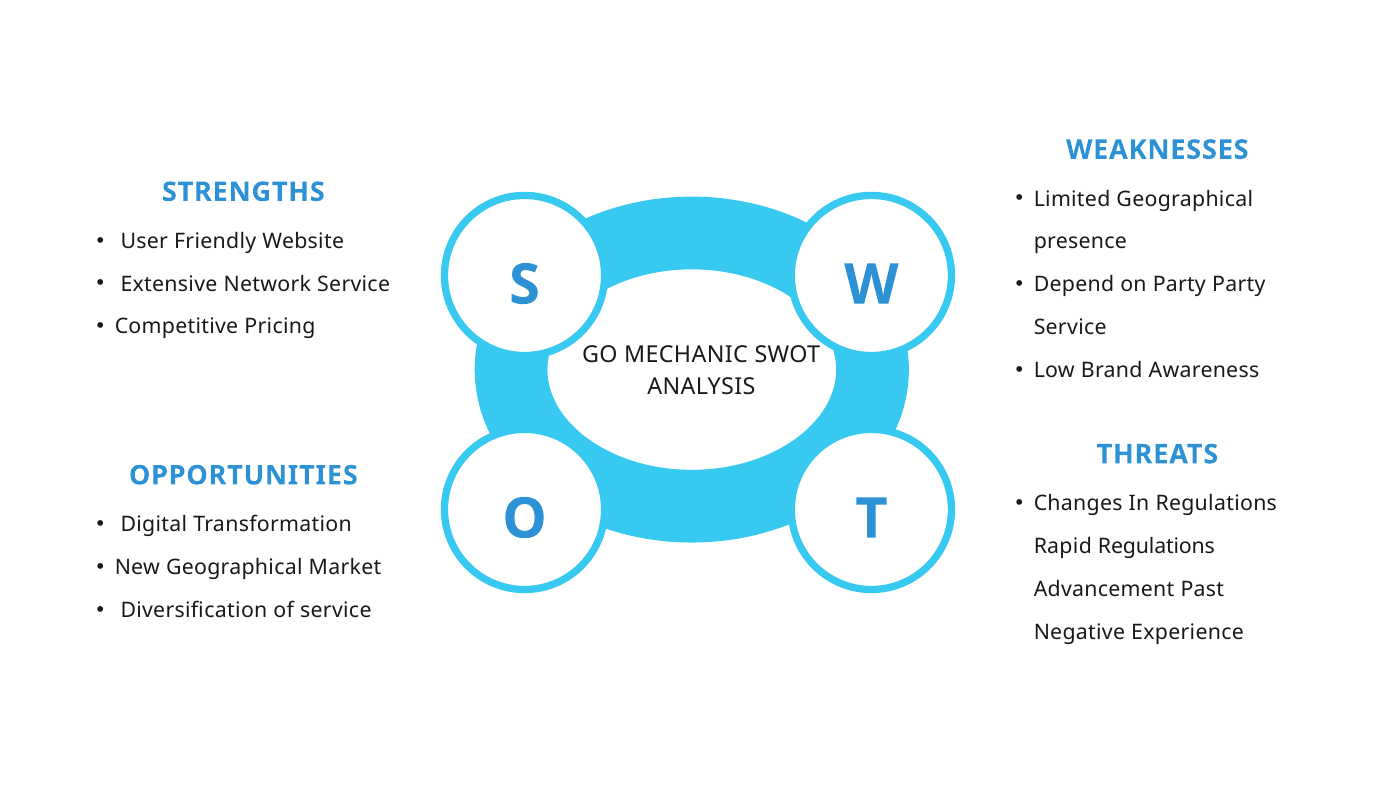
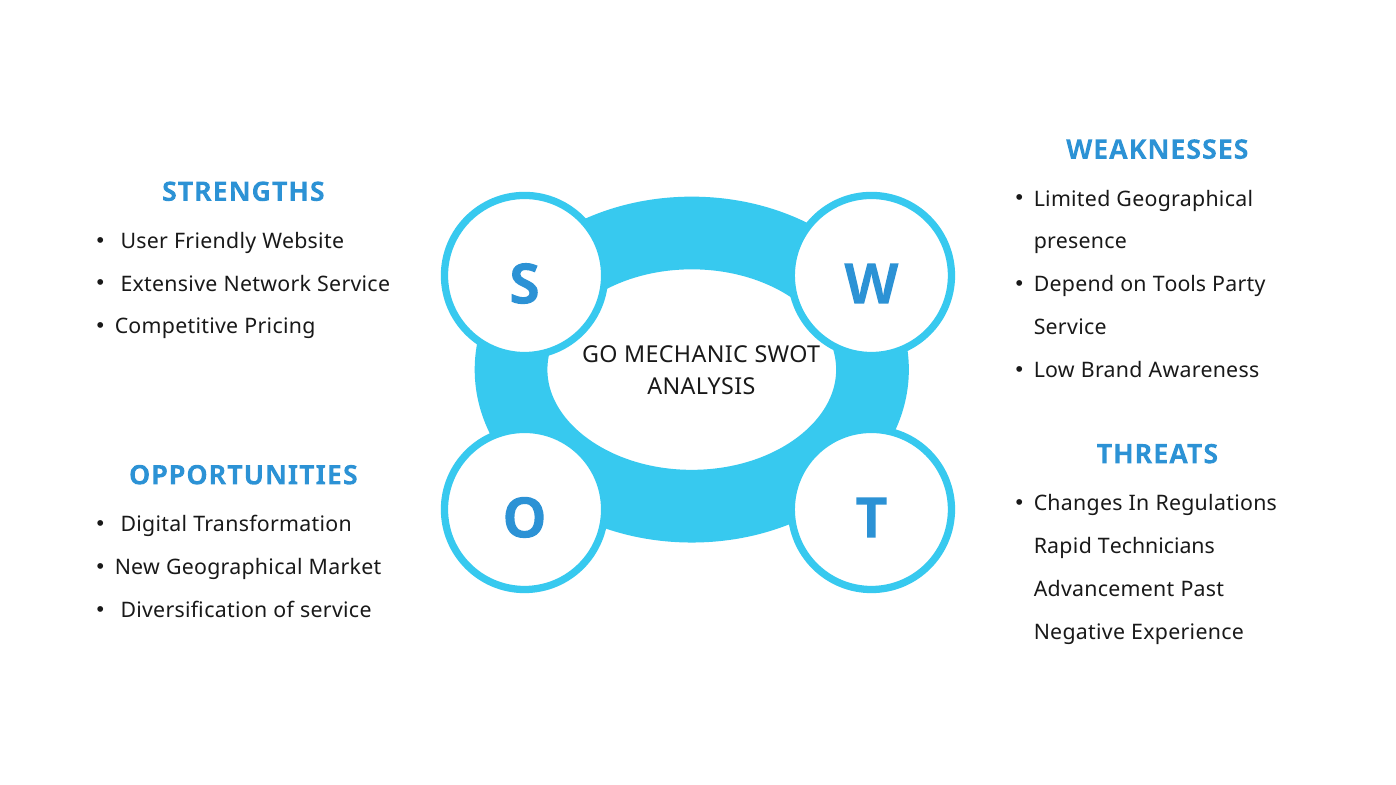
on Party: Party -> Tools
Rapid Regulations: Regulations -> Technicians
